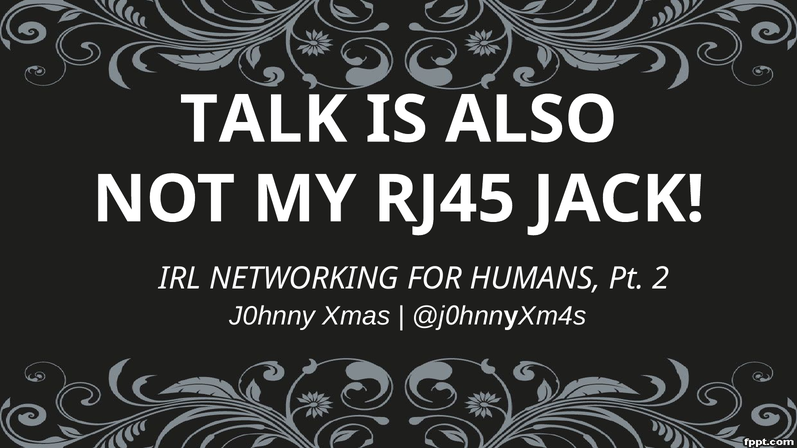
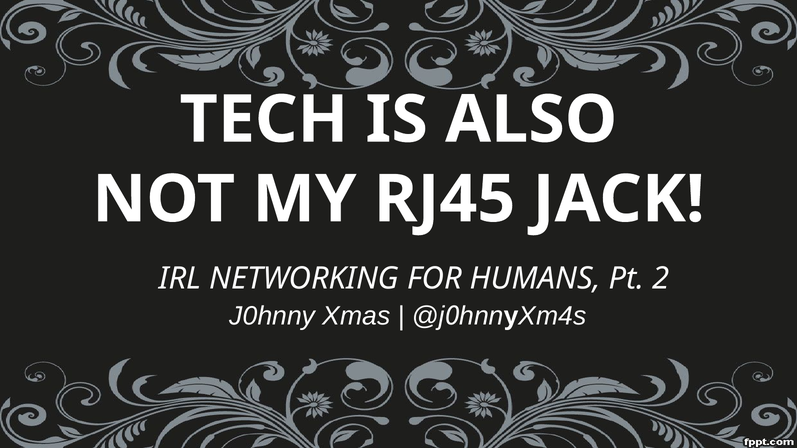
TALK: TALK -> TECH
